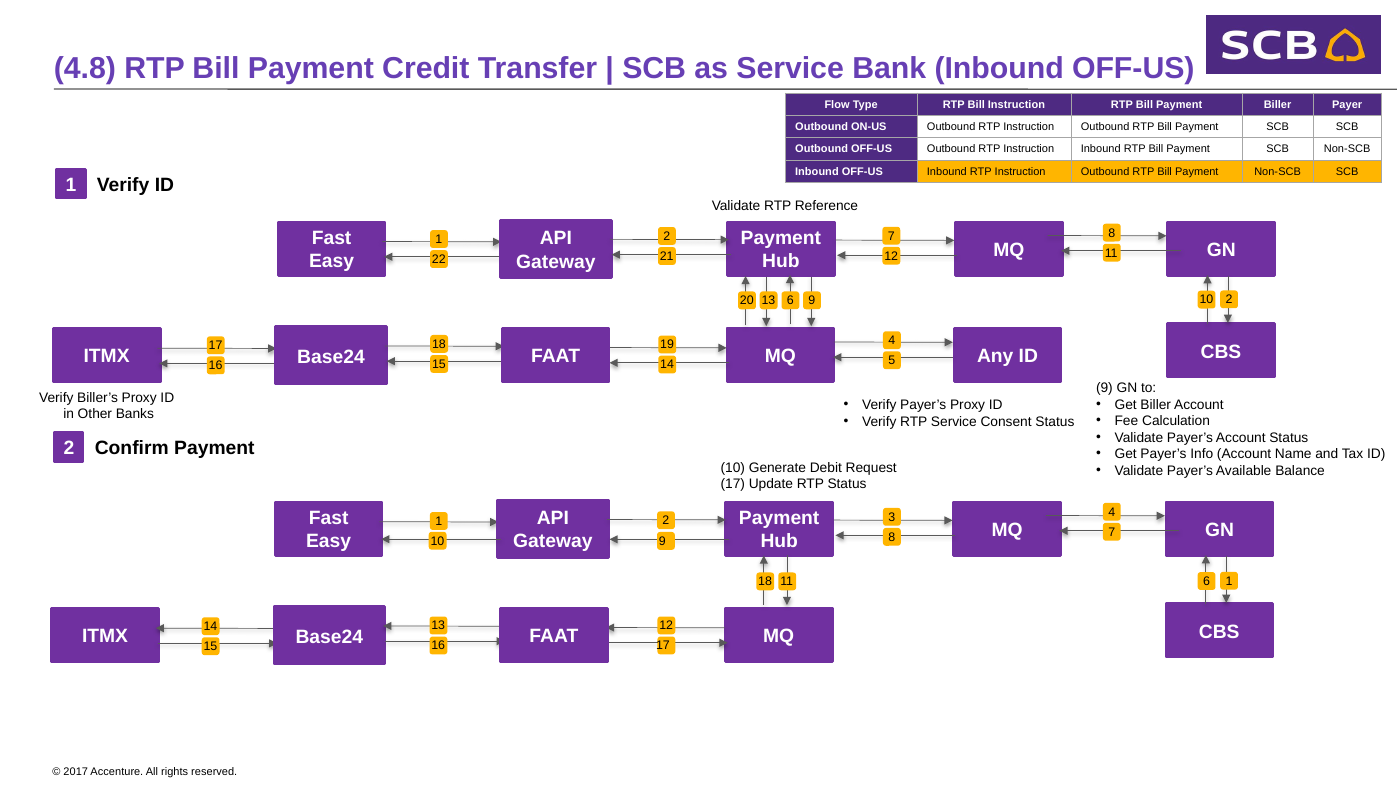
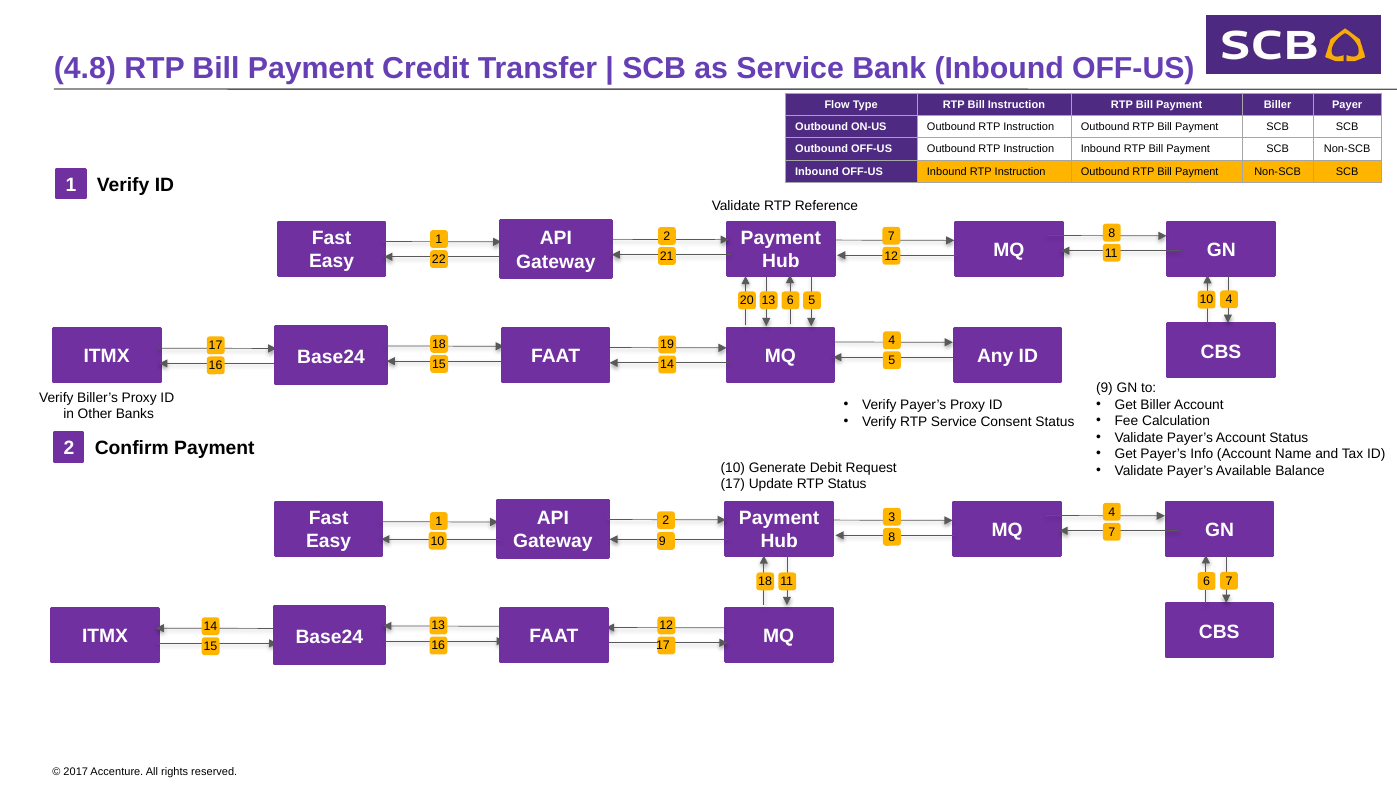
10 2: 2 -> 4
6 9: 9 -> 5
6 1: 1 -> 7
